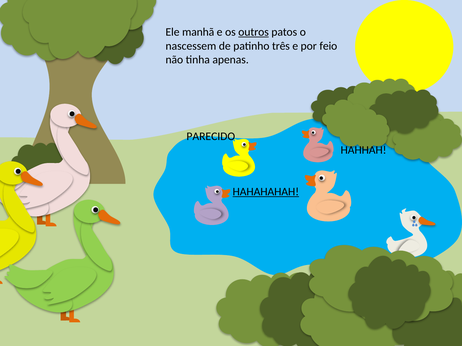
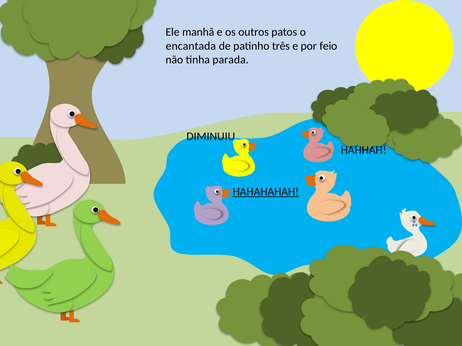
outros underline: present -> none
nascessem: nascessem -> encantada
apenas: apenas -> parada
PARECIDO: PARECIDO -> DIMINUIU
